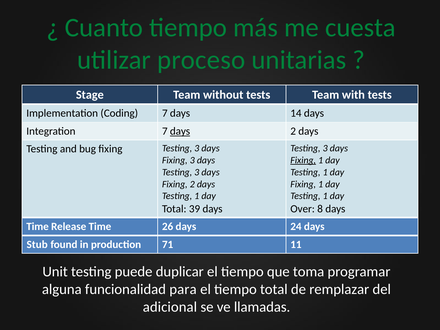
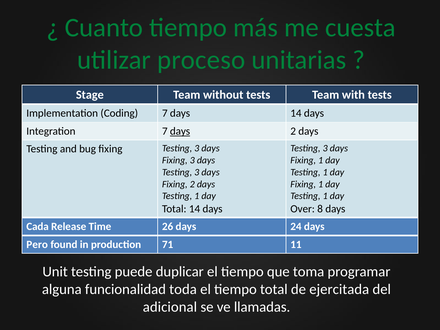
Fixing at (303, 160) underline: present -> none
Total 39: 39 -> 14
Time at (38, 227): Time -> Cada
Stub: Stub -> Pero
para: para -> toda
remplazar: remplazar -> ejercitada
